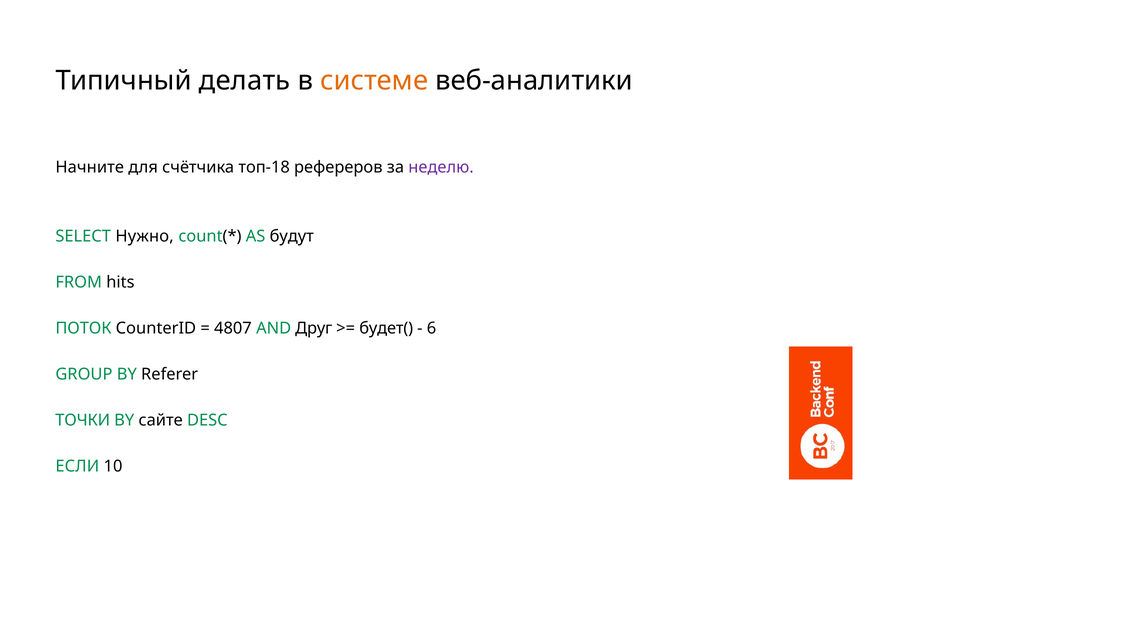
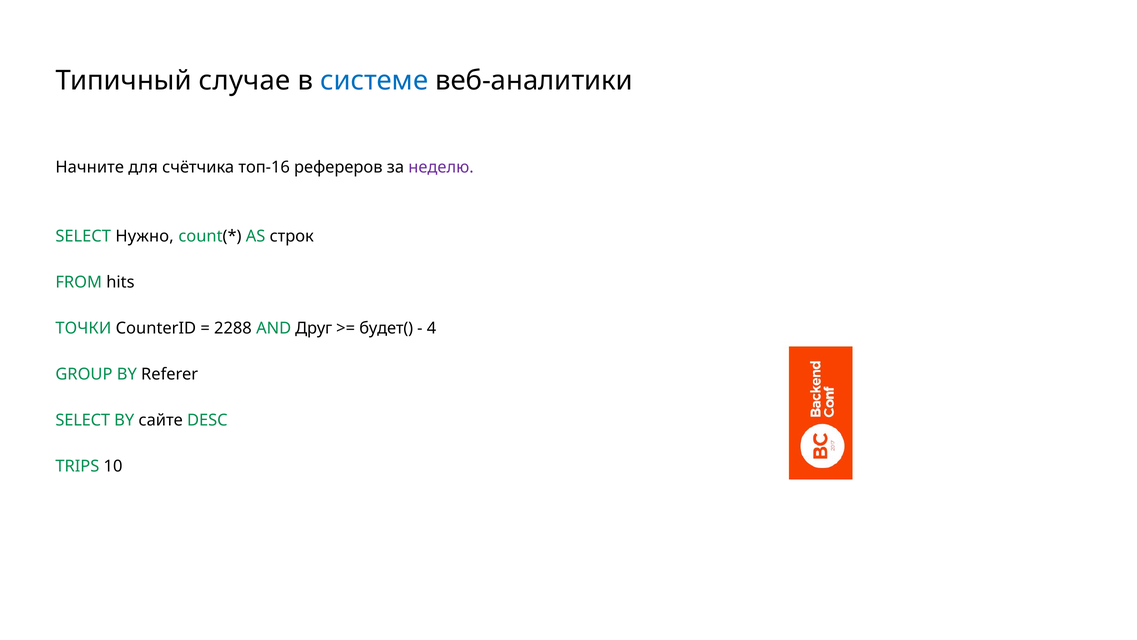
делать: делать -> случае
системе colour: orange -> blue
топ-18: топ-18 -> топ-16
будут: будут -> строк
ПОТОК: ПОТОК -> ТОЧКИ
4807: 4807 -> 2288
6: 6 -> 4
ТОЧКИ at (83, 420): ТОЧКИ -> SELECT
ЕСЛИ: ЕСЛИ -> TRIPS
